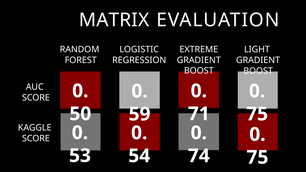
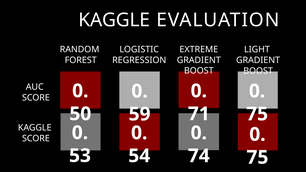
MATRIX at (114, 20): MATRIX -> KAGGLE
